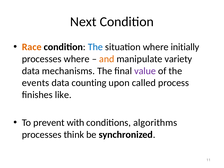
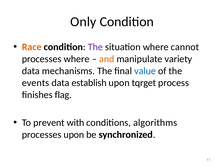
Next: Next -> Only
The at (95, 47) colour: blue -> purple
initially: initially -> cannot
value colour: purple -> blue
counting: counting -> establish
called: called -> tqrget
like: like -> flag
processes think: think -> upon
